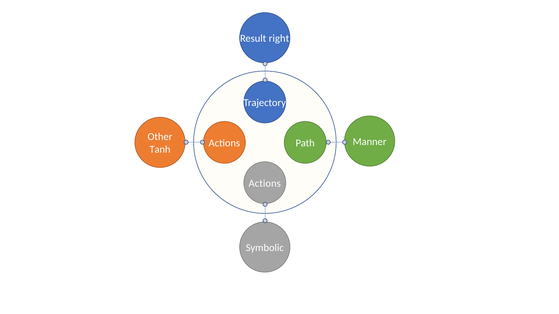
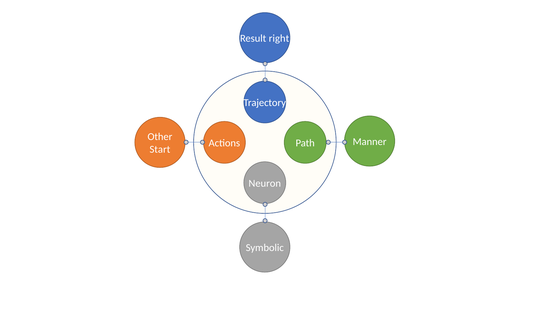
Tanh: Tanh -> Start
Actions at (265, 184): Actions -> Neuron
